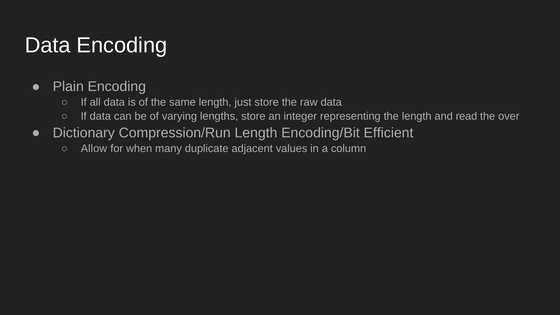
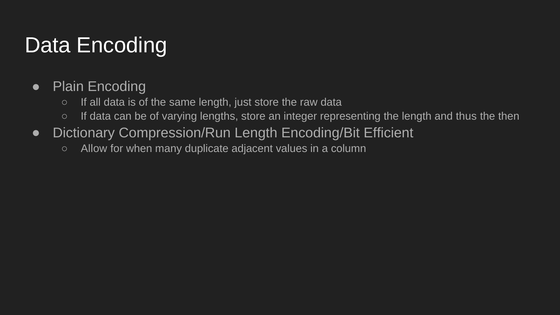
read: read -> thus
over: over -> then
